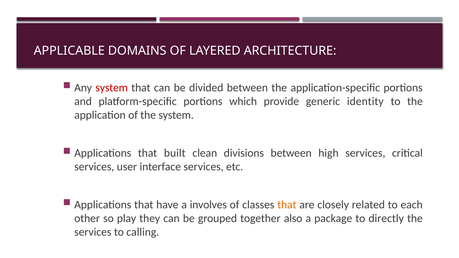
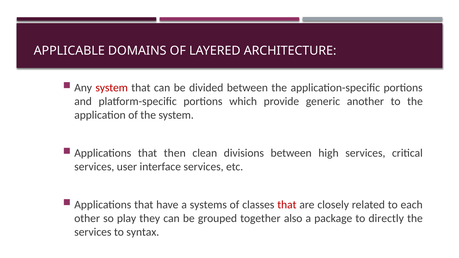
identity: identity -> another
built: built -> then
involves: involves -> systems
that at (287, 205) colour: orange -> red
calling: calling -> syntax
